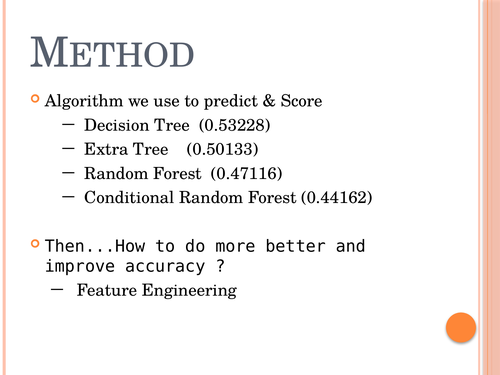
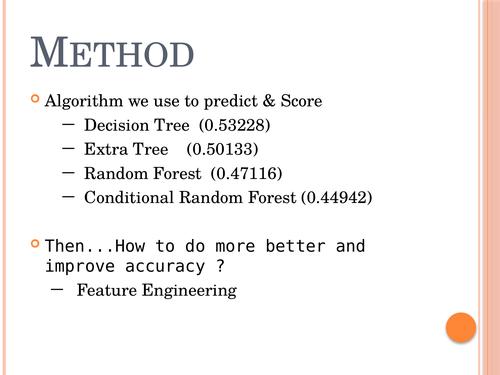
0.44162: 0.44162 -> 0.44942
